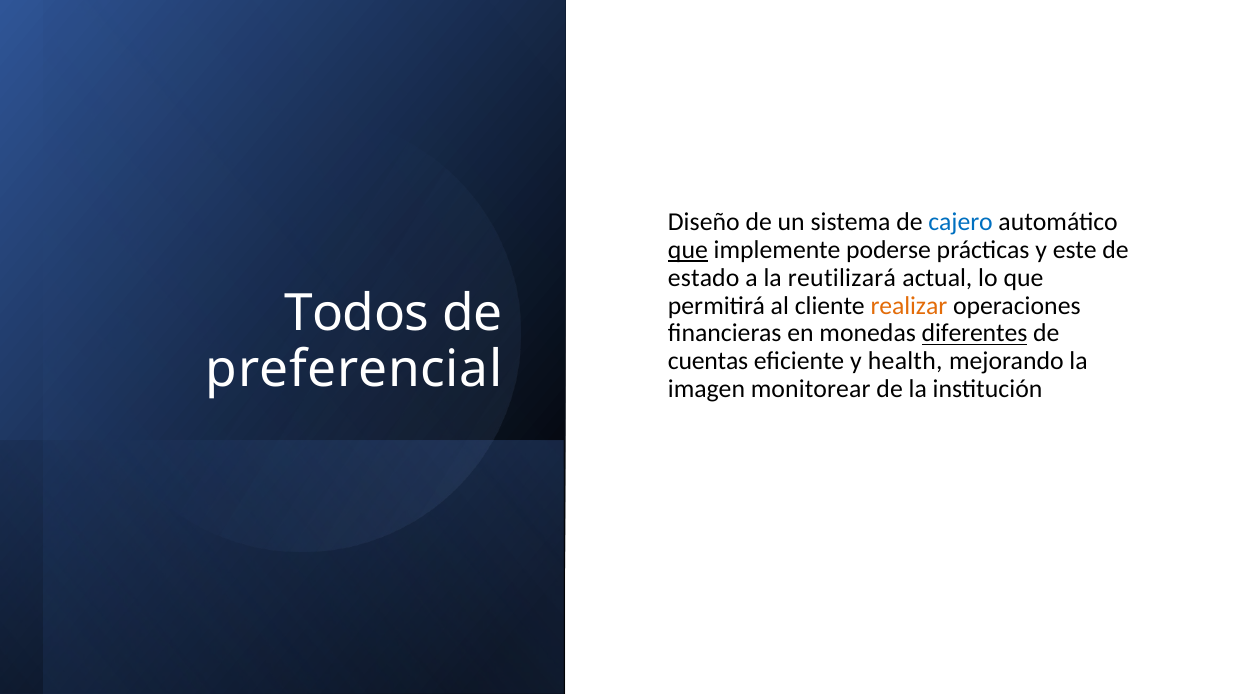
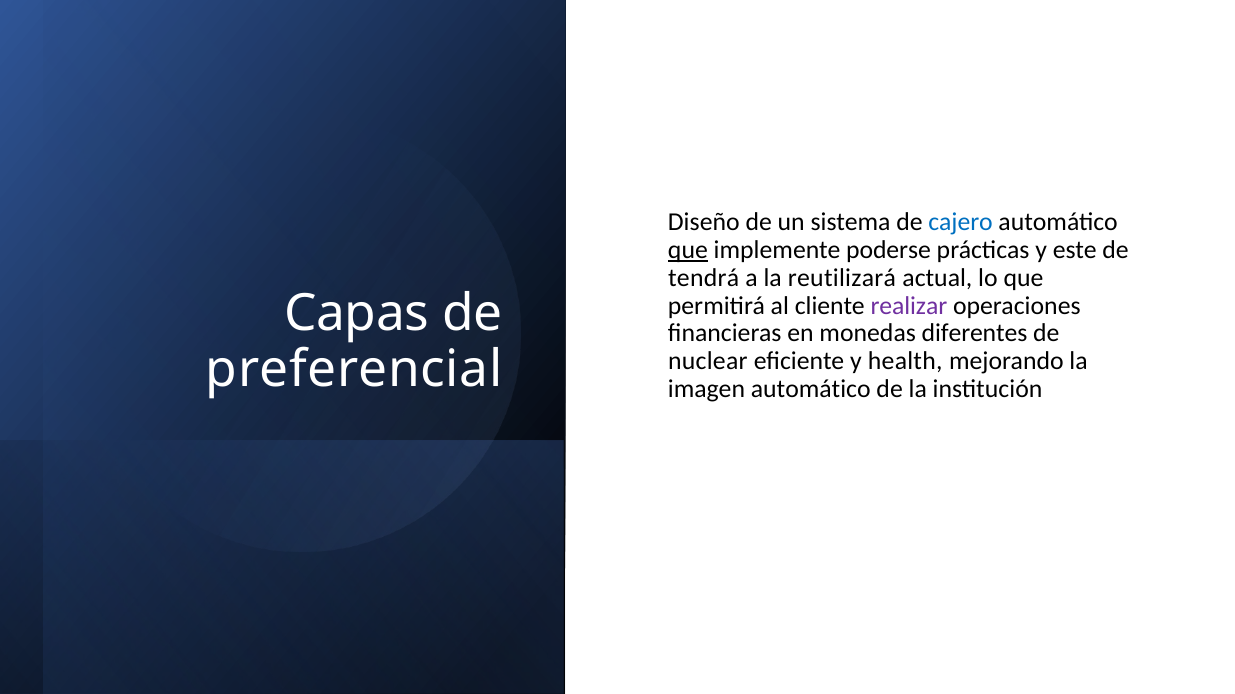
estado: estado -> tendrá
realizar colour: orange -> purple
Todos: Todos -> Capas
diferentes underline: present -> none
cuentas: cuentas -> nuclear
imagen monitorear: monitorear -> automático
